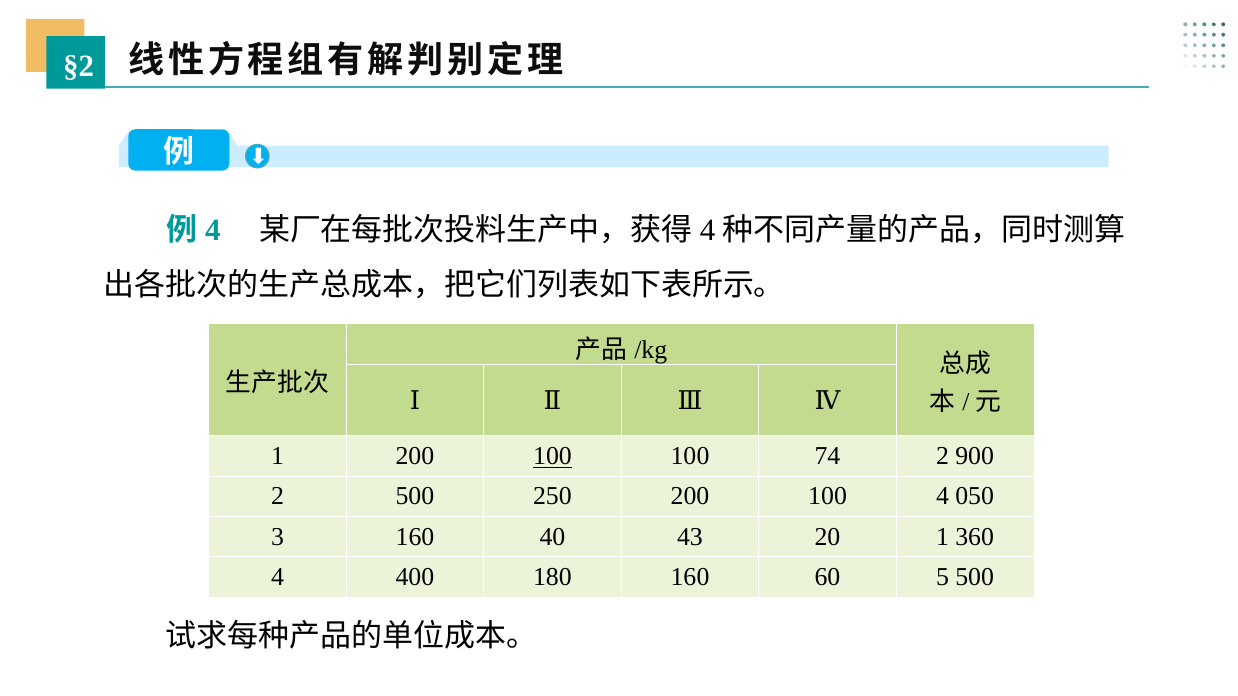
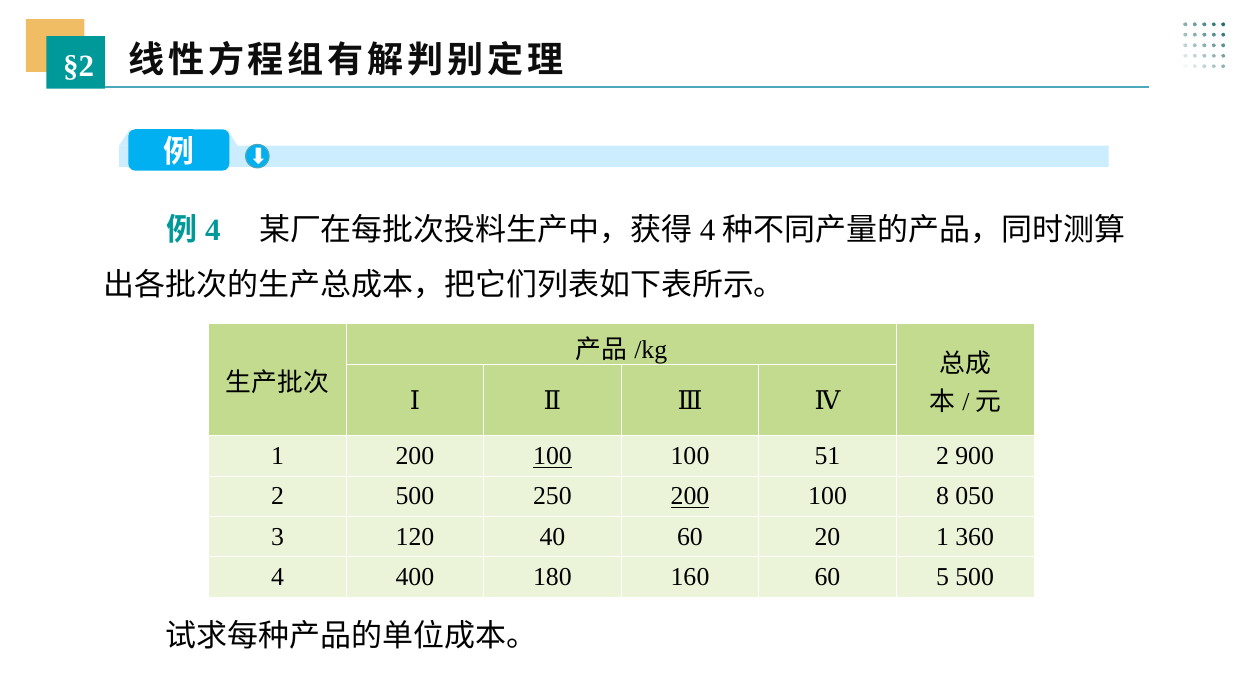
74: 74 -> 51
200 at (690, 497) underline: none -> present
100 4: 4 -> 8
3 160: 160 -> 120
40 43: 43 -> 60
